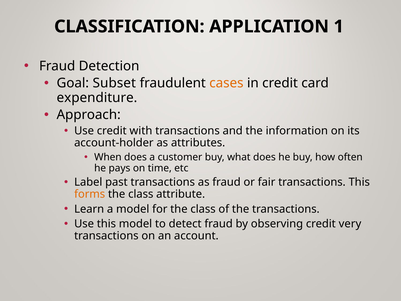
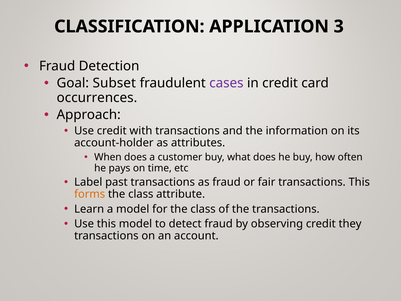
1: 1 -> 3
cases colour: orange -> purple
expenditure: expenditure -> occurrences
very: very -> they
